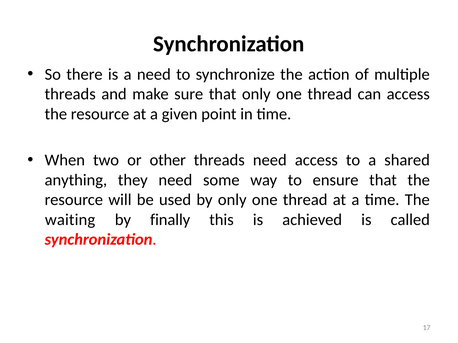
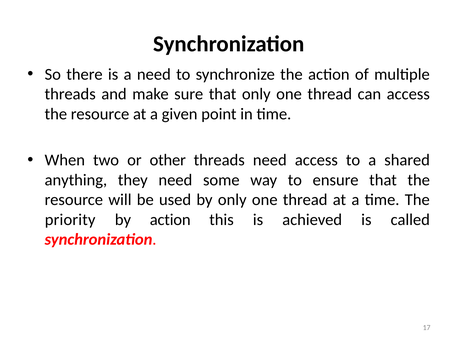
waiting: waiting -> priority
by finally: finally -> action
